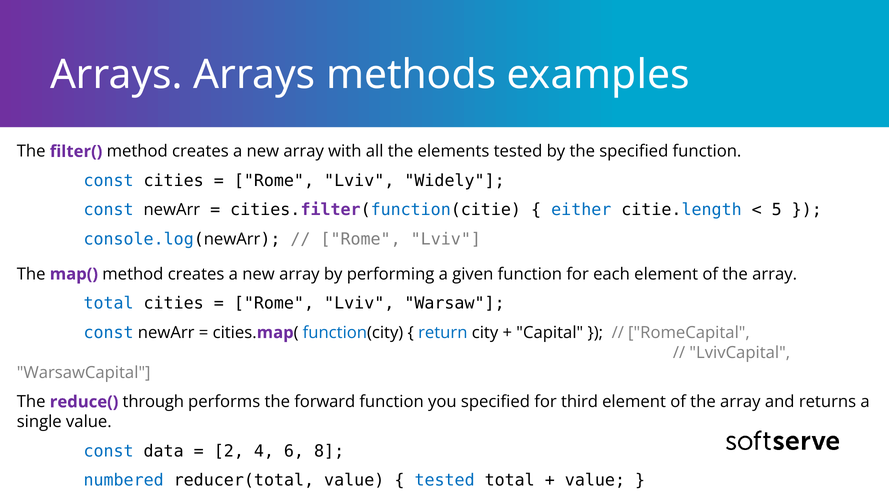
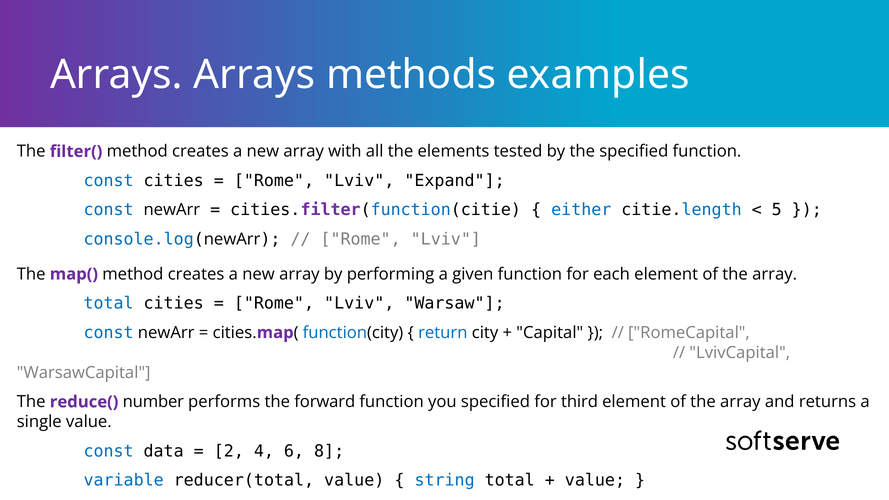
Widely: Widely -> Expand
through: through -> number
numbered: numbered -> variable
tested at (445, 480): tested -> string
